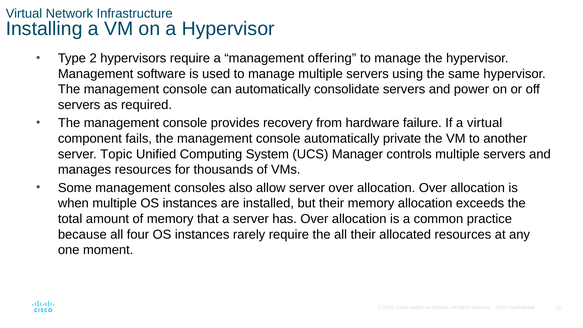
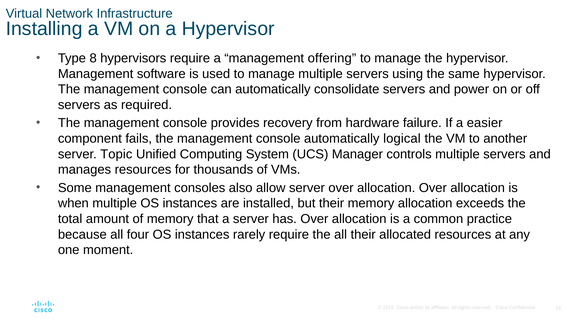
2: 2 -> 8
a virtual: virtual -> easier
private: private -> logical
